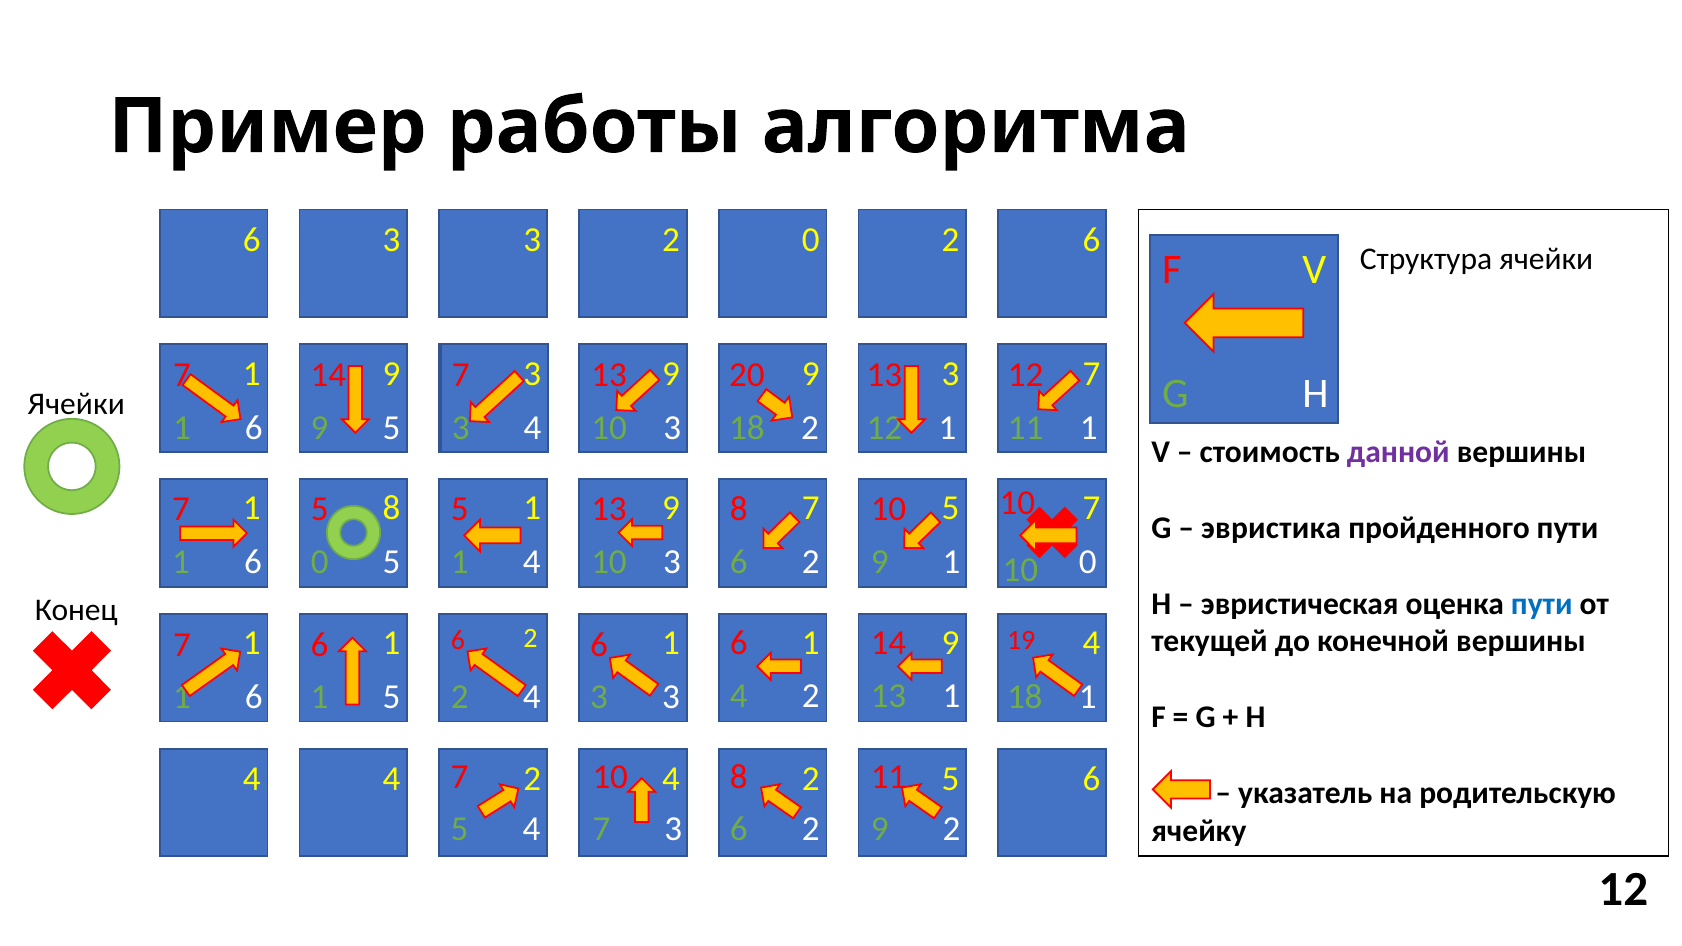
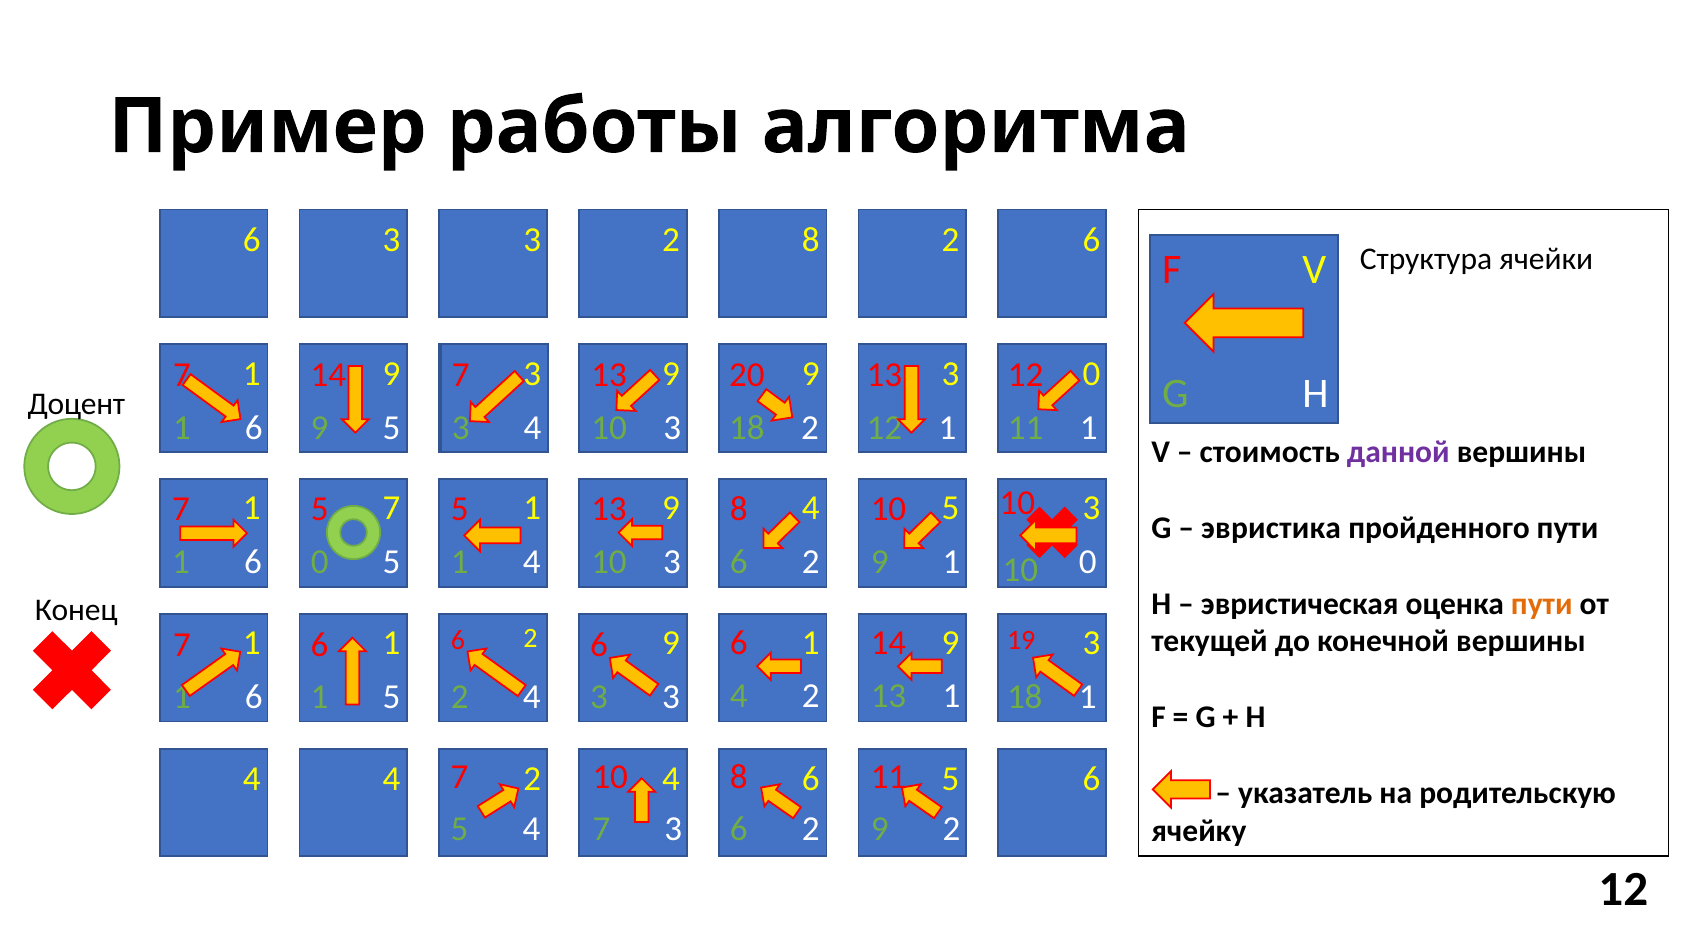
2 0: 0 -> 8
9 3 7: 7 -> 0
Ячейки at (76, 405): Ячейки -> Доцент
8 at (392, 508): 8 -> 7
9 7: 7 -> 4
7 at (1092, 508): 7 -> 3
пути at (1542, 604) colour: blue -> orange
1 2 1: 1 -> 9
1 9 4: 4 -> 3
4 2 4 2: 2 -> 6
